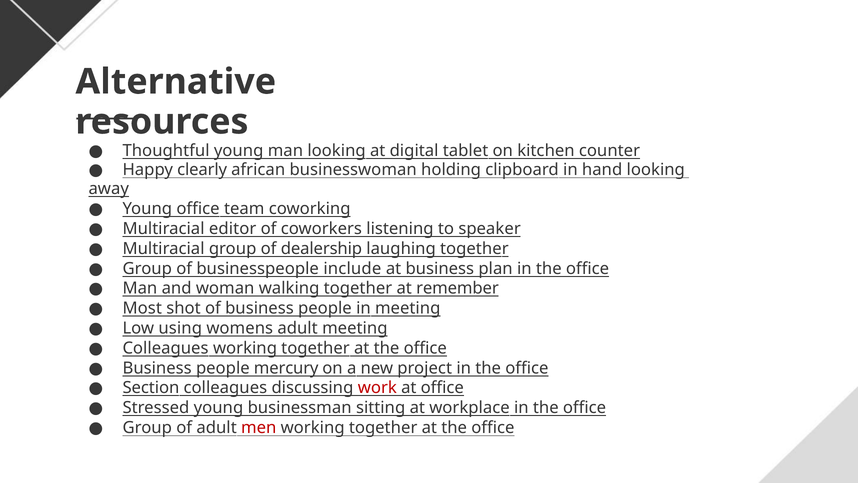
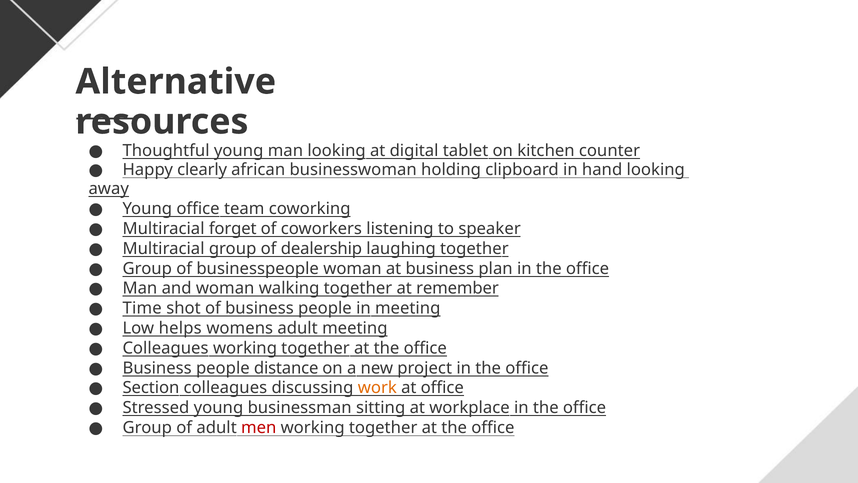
editor: editor -> forget
businesspeople include: include -> woman
Most: Most -> Time
using: using -> helps
mercury: mercury -> distance
work colour: red -> orange
